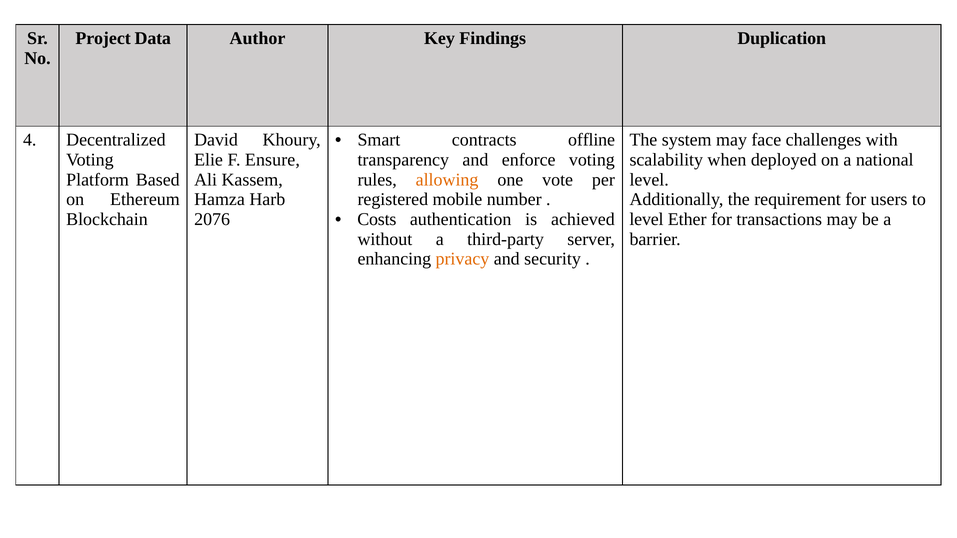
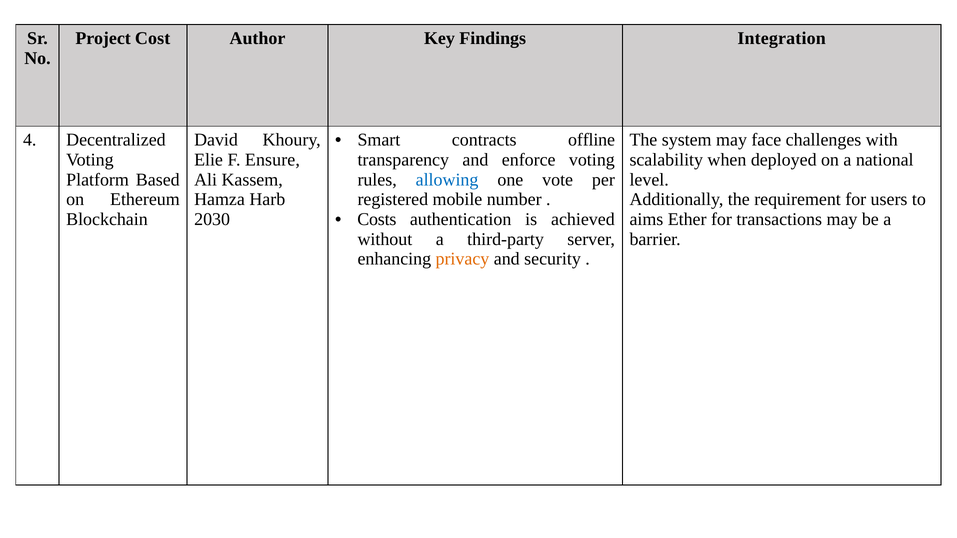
Data: Data -> Cost
Duplication: Duplication -> Integration
allowing colour: orange -> blue
2076: 2076 -> 2030
level at (646, 219): level -> aims
